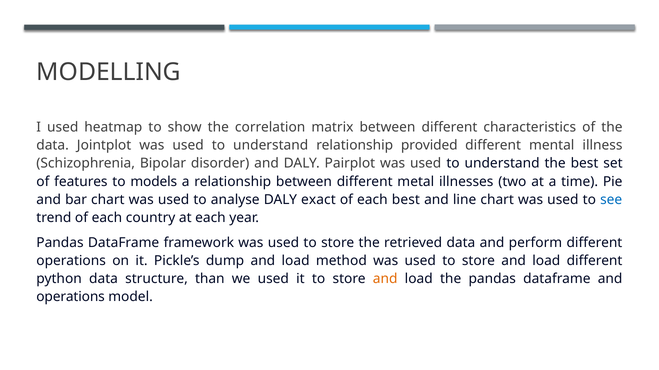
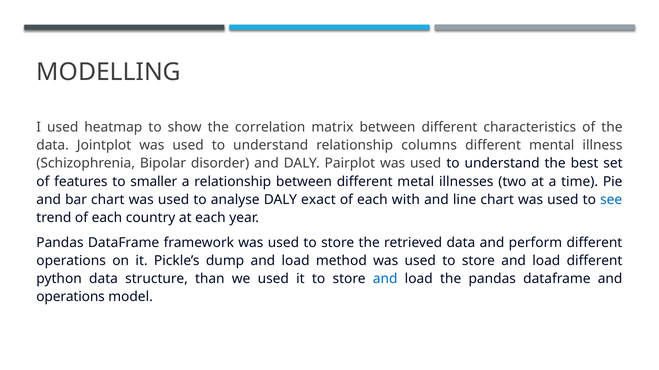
provided: provided -> columns
models: models -> smaller
each best: best -> with
and at (385, 279) colour: orange -> blue
